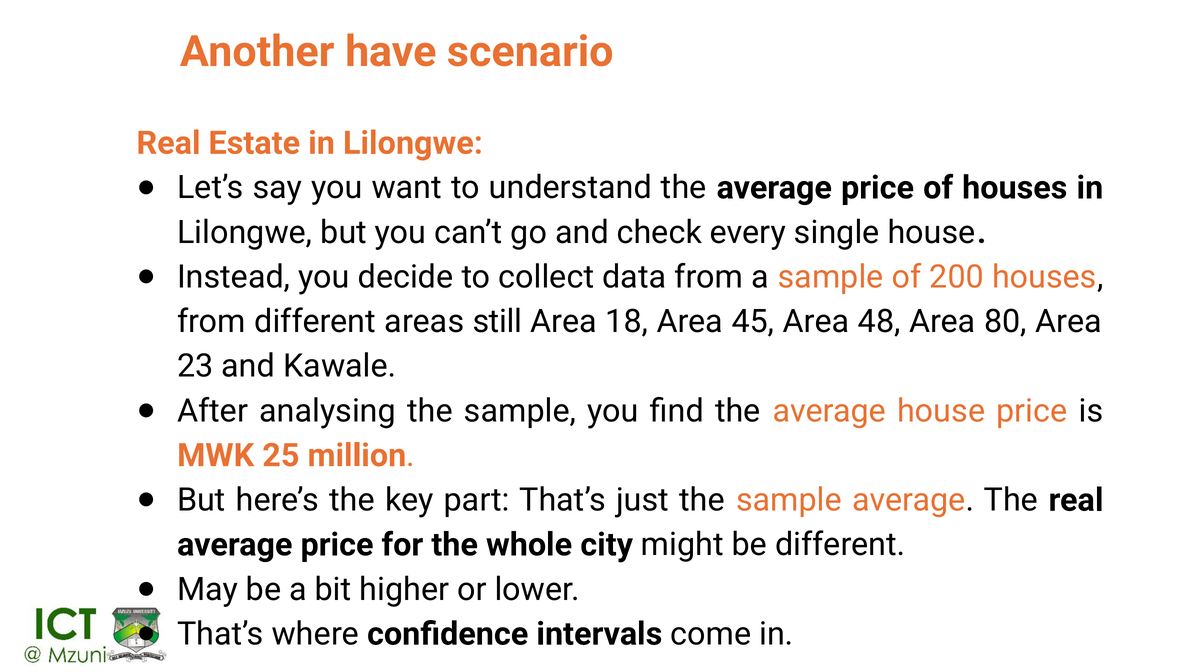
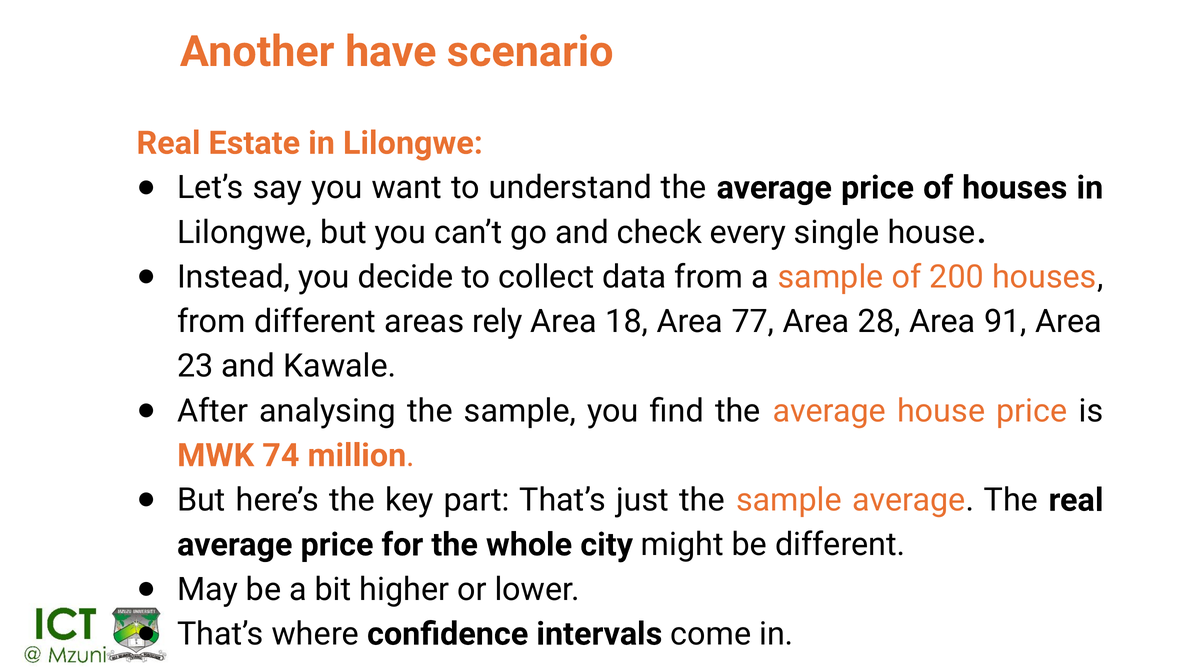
still: still -> rely
45: 45 -> 77
48: 48 -> 28
80: 80 -> 91
25: 25 -> 74
